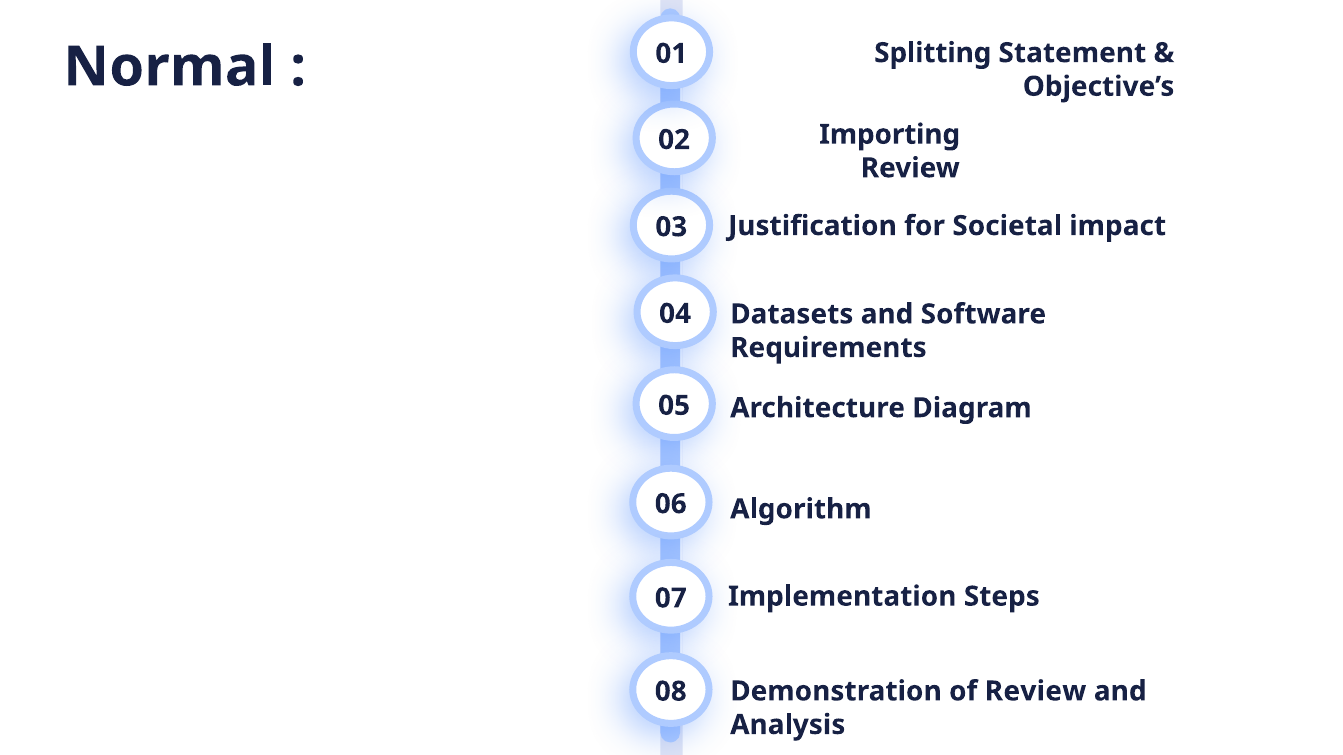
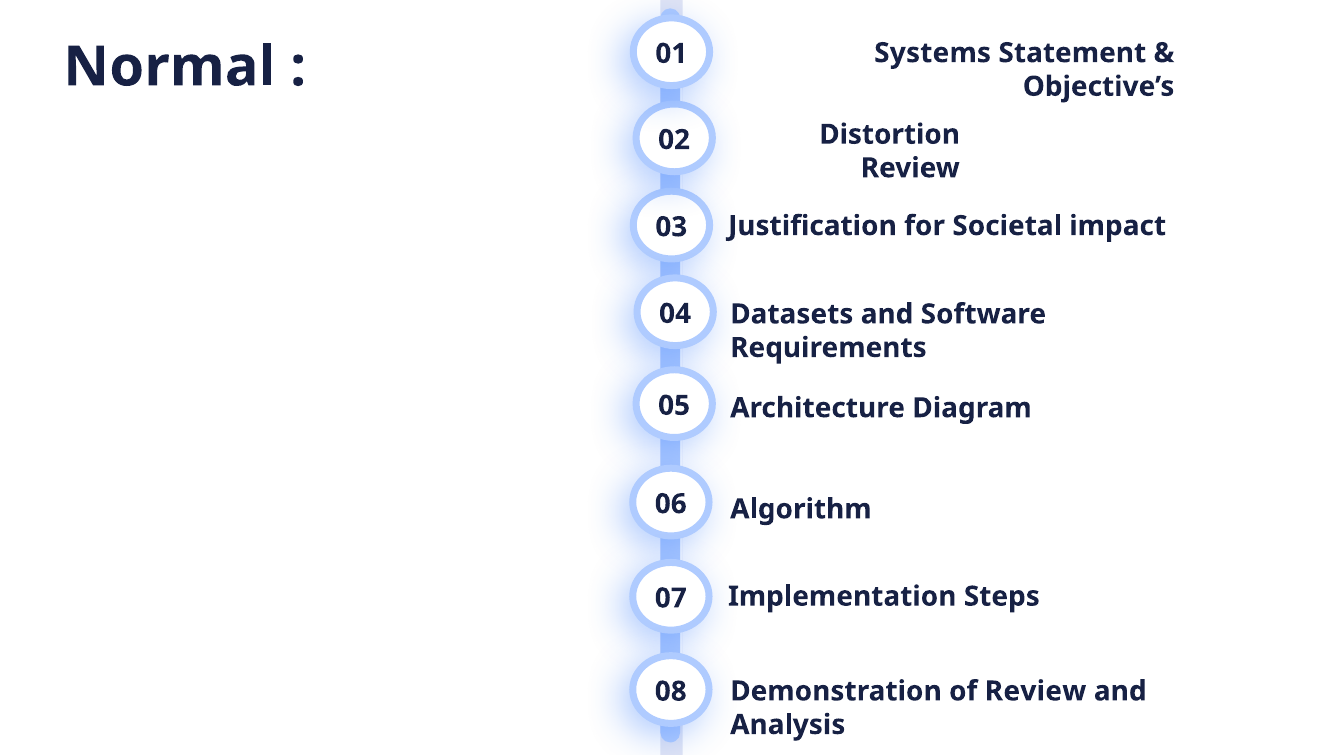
Splitting: Splitting -> Systems
Importing: Importing -> Distortion
